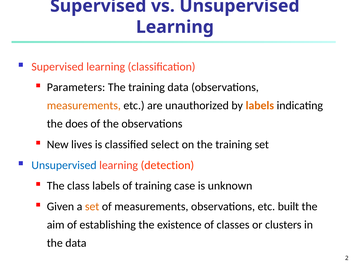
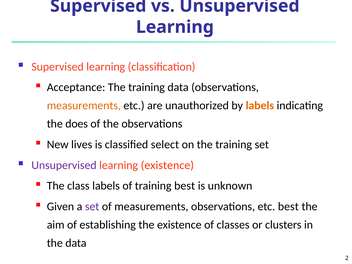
Parameters: Parameters -> Acceptance
Unsupervised at (64, 165) colour: blue -> purple
learning detection: detection -> existence
training case: case -> best
set at (92, 206) colour: orange -> purple
etc built: built -> best
